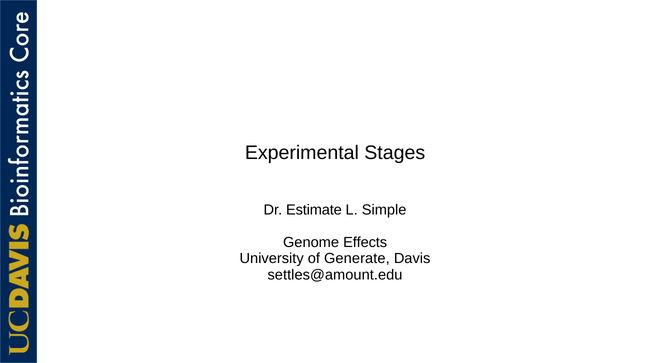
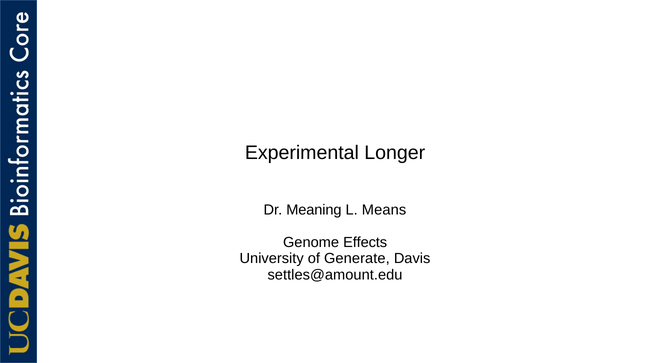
Stages: Stages -> Longer
Estimate: Estimate -> Meaning
Simple: Simple -> Means
